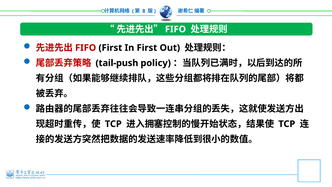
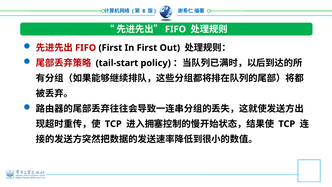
tail-push: tail-push -> tail-start
